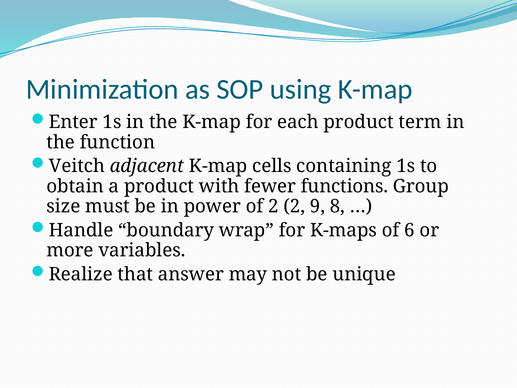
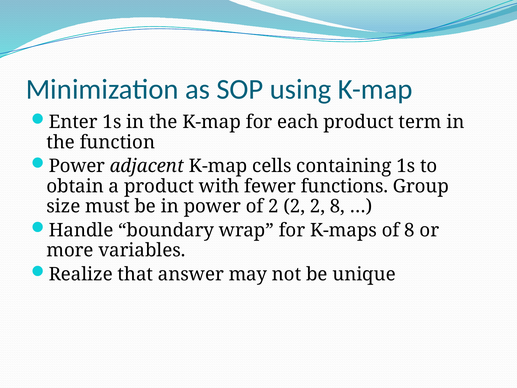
Veitch at (77, 166): Veitch -> Power
2 2 9: 9 -> 2
of 6: 6 -> 8
